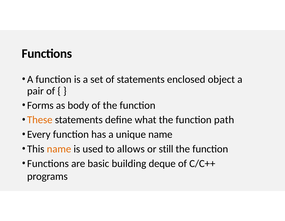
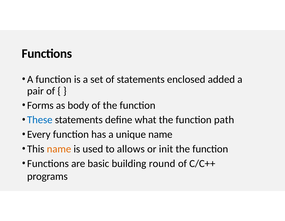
object: object -> added
These colour: orange -> blue
still: still -> init
deque: deque -> round
